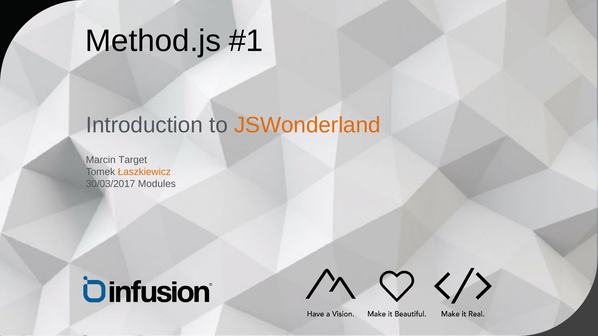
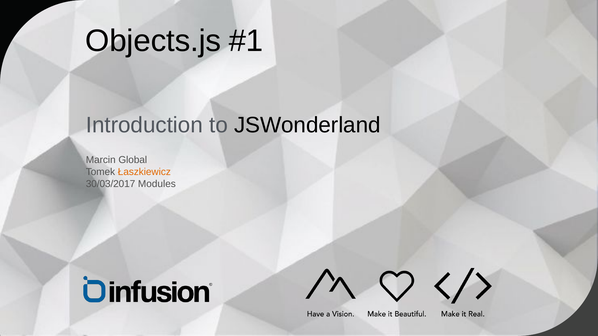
Method.js: Method.js -> Objects.js
JSWonderland colour: orange -> black
Target: Target -> Global
